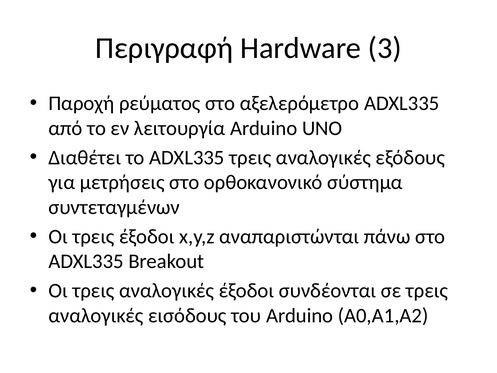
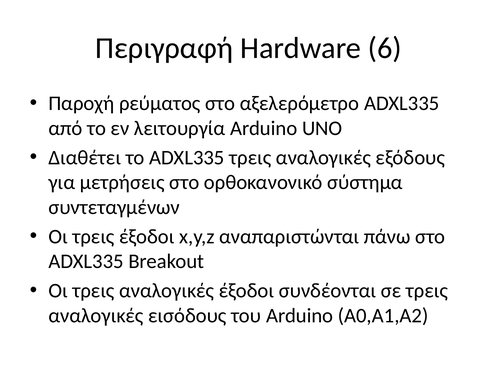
3: 3 -> 6
